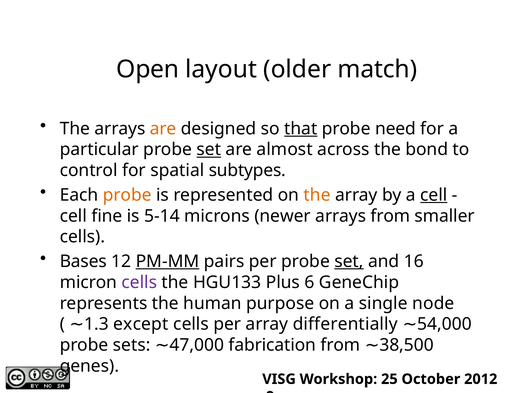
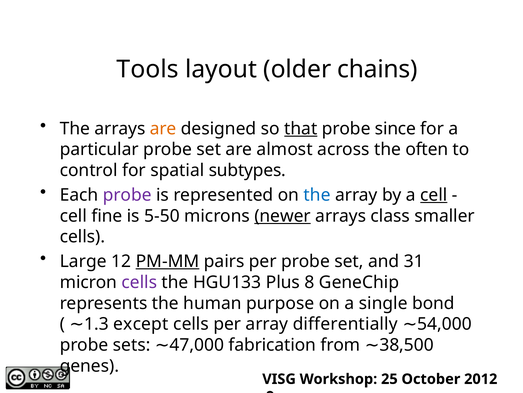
Open: Open -> Tools
match: match -> chains
need: need -> since
set at (209, 149) underline: present -> none
bond: bond -> often
probe at (127, 195) colour: orange -> purple
the at (317, 195) colour: orange -> blue
5-14: 5-14 -> 5-50
newer underline: none -> present
arrays from: from -> class
Bases: Bases -> Large
set at (349, 261) underline: present -> none
16: 16 -> 31
6: 6 -> 8
node: node -> bond
